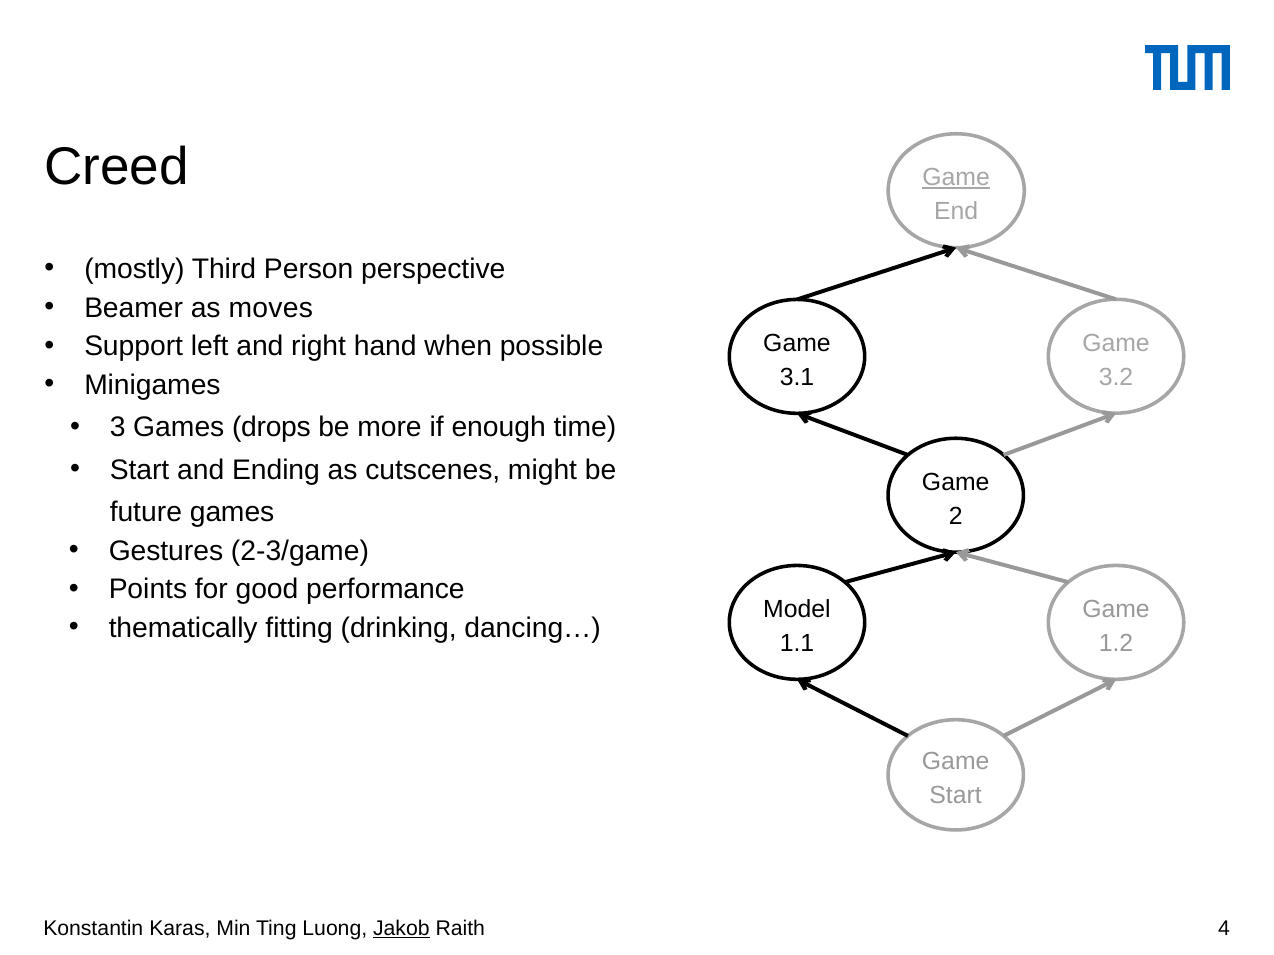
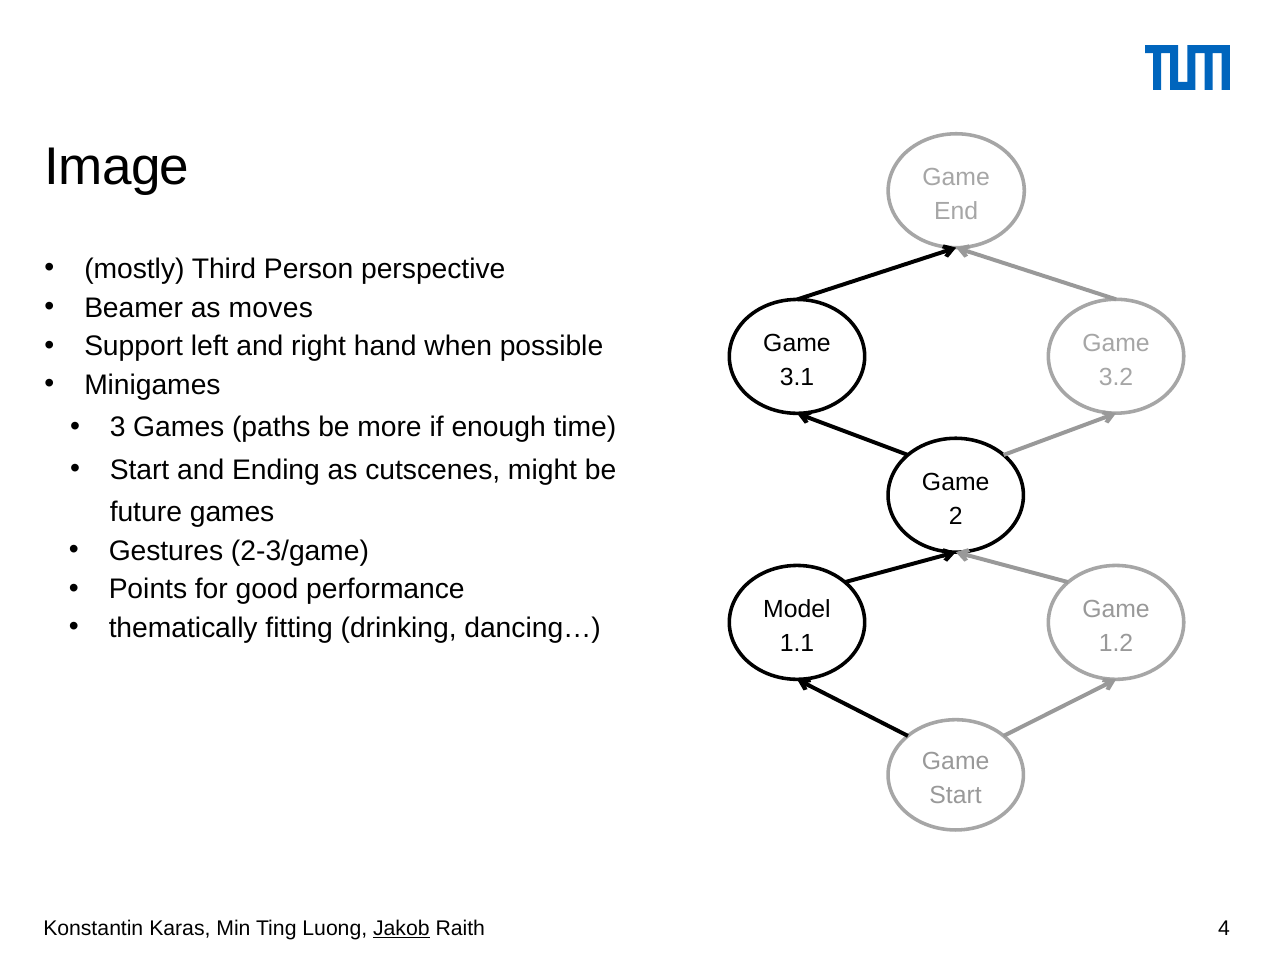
Creed: Creed -> Image
Game at (956, 178) underline: present -> none
drops: drops -> paths
